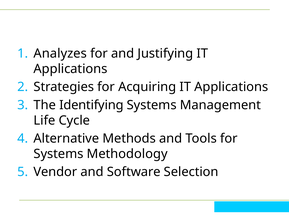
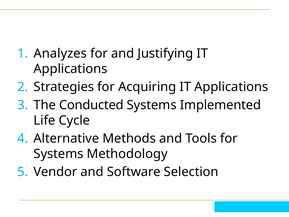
Identifying: Identifying -> Conducted
Management: Management -> Implemented
